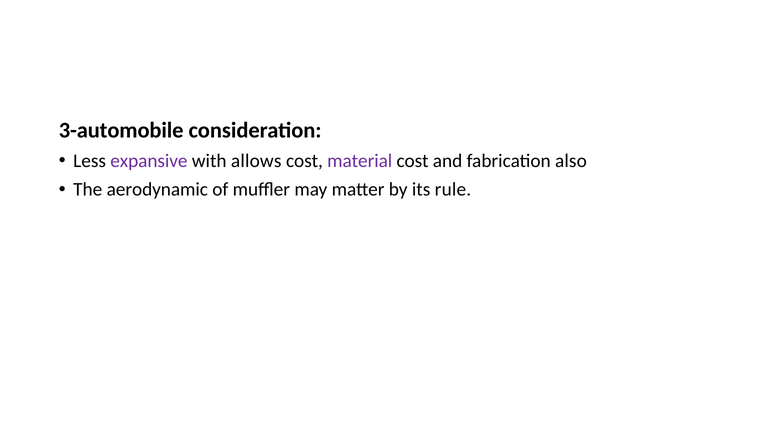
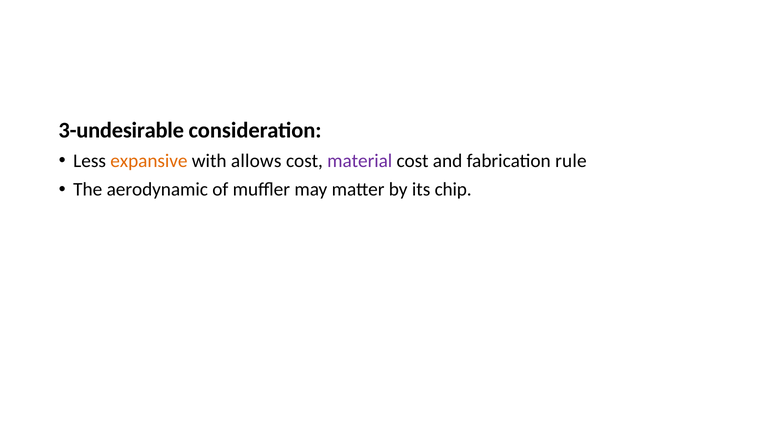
3-automobile: 3-automobile -> 3-undesirable
expansive colour: purple -> orange
also: also -> rule
rule: rule -> chip
